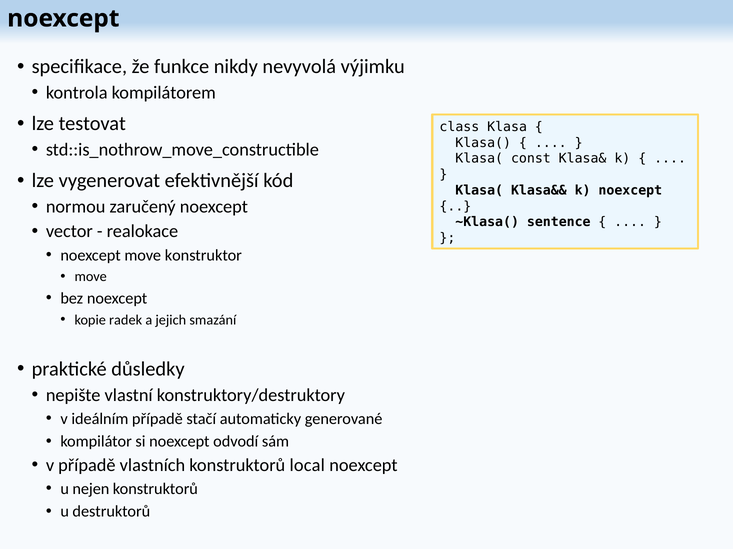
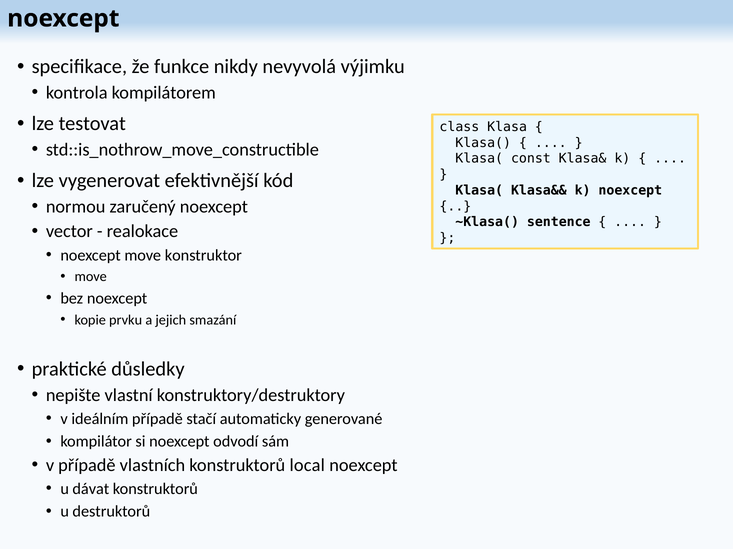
radek: radek -> prvku
nejen: nejen -> dávat
